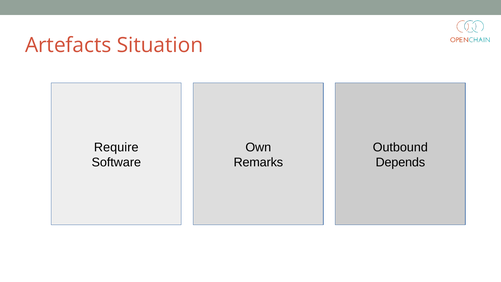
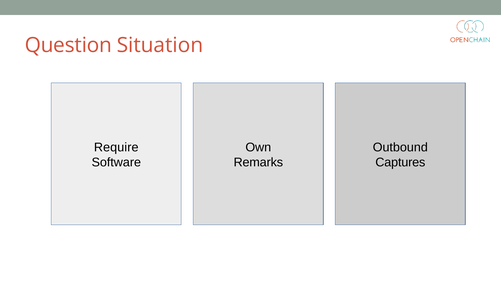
Artefacts: Artefacts -> Question
Depends: Depends -> Captures
